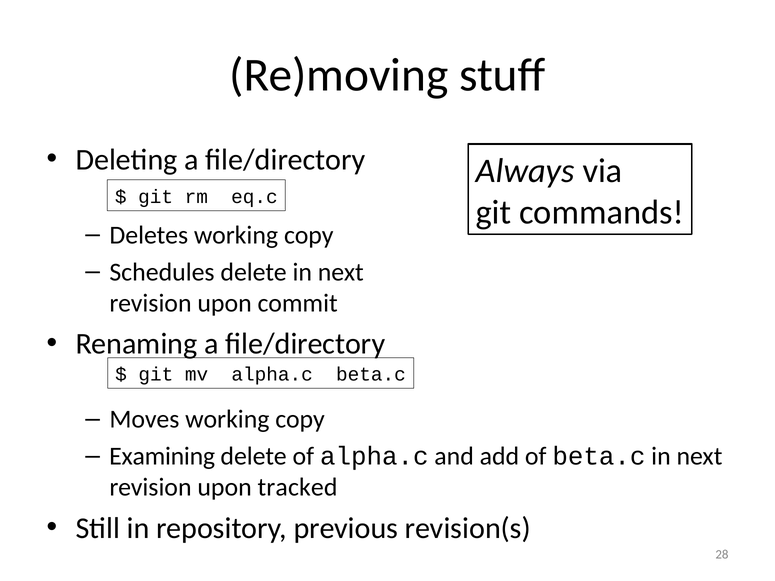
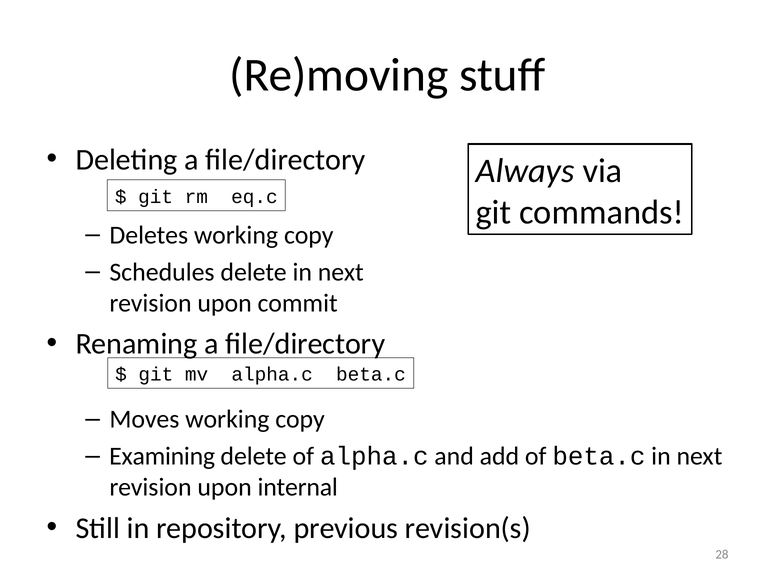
tracked: tracked -> internal
